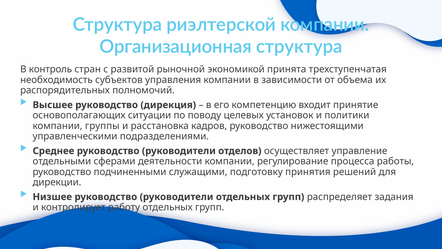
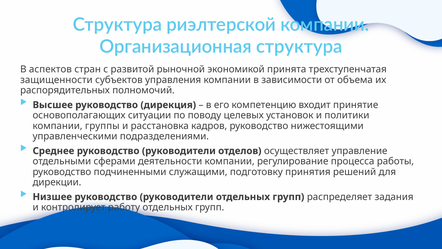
контроль: контроль -> аспектов
необходимость: необходимость -> защищенности
